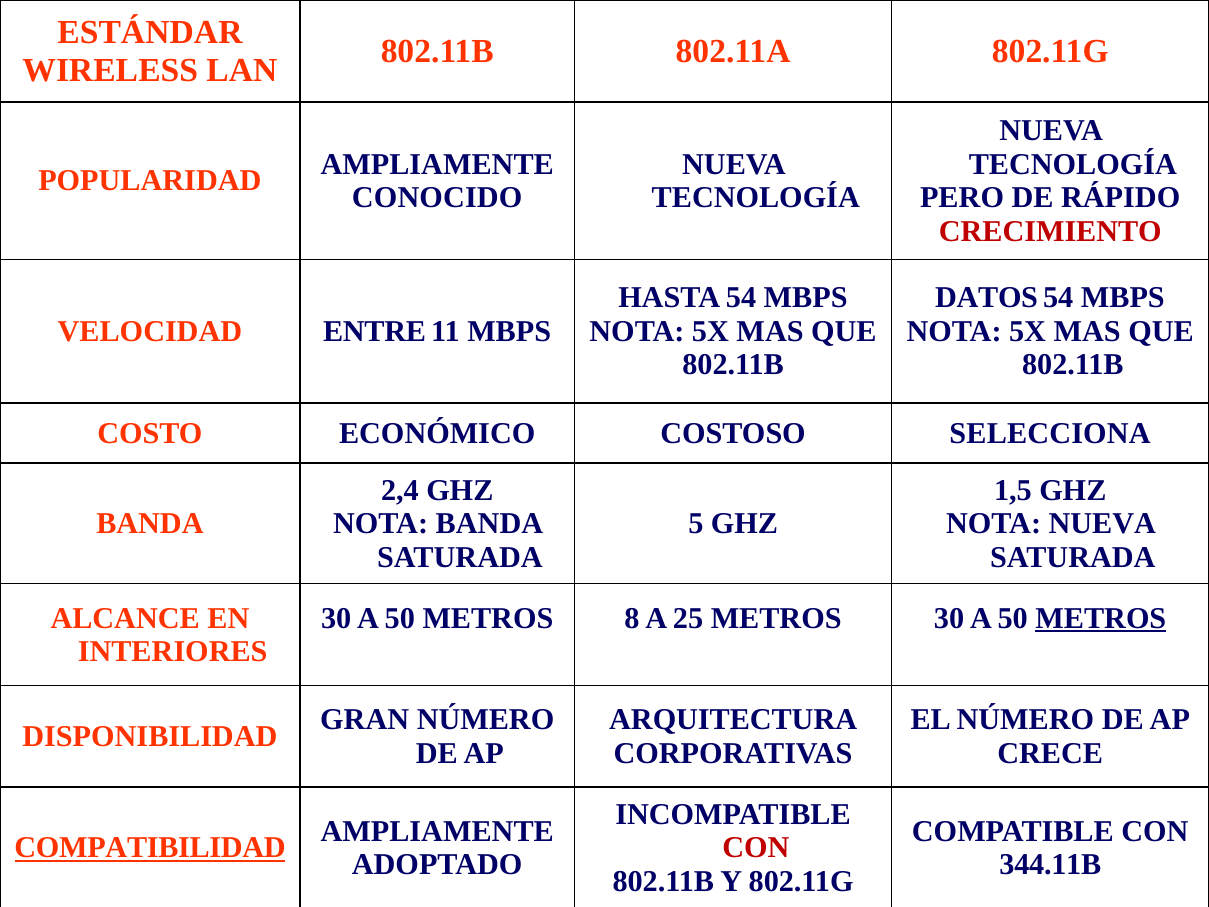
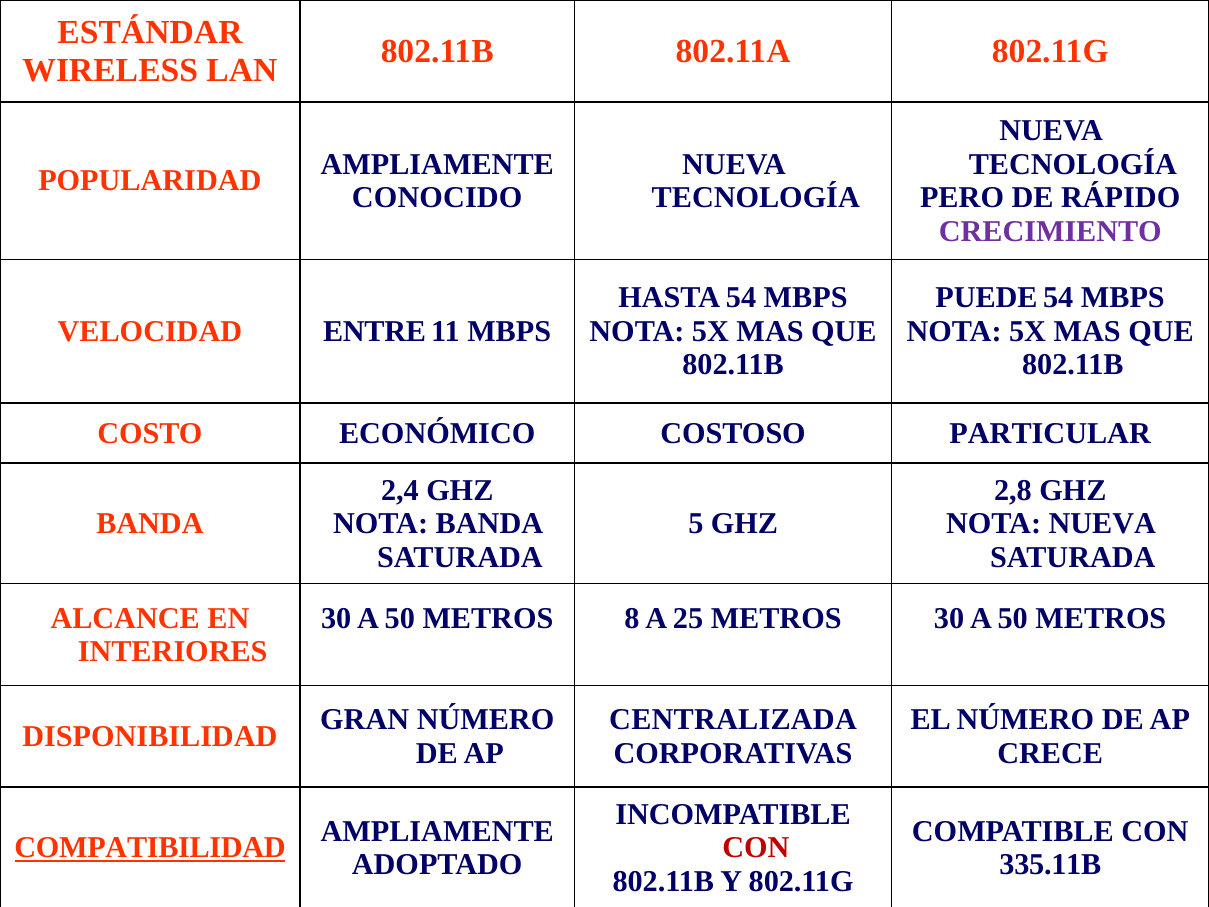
CRECIMIENTO colour: red -> purple
DATOS: DATOS -> PUEDE
SELECCIONA: SELECCIONA -> PARTICULAR
1,5: 1,5 -> 2,8
METROS at (1101, 618) underline: present -> none
ARQUITECTURA: ARQUITECTURA -> CENTRALIZADA
344.11B: 344.11B -> 335.11B
